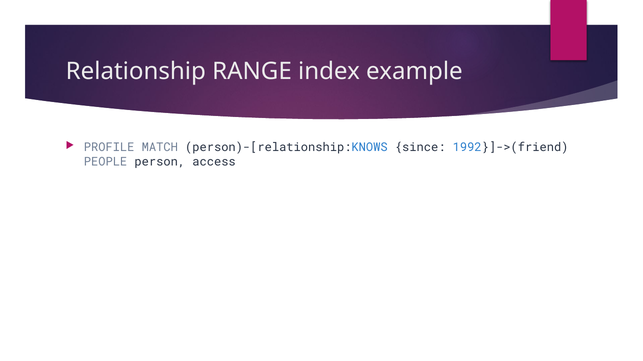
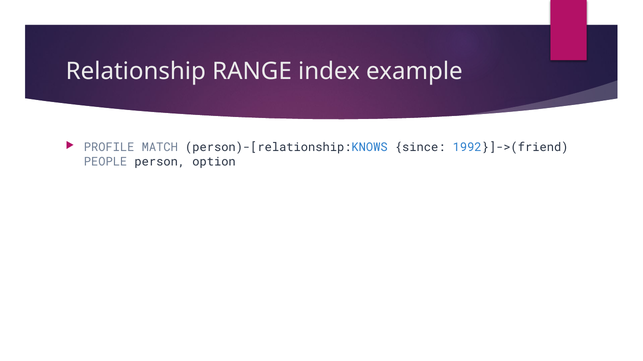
access: access -> option
